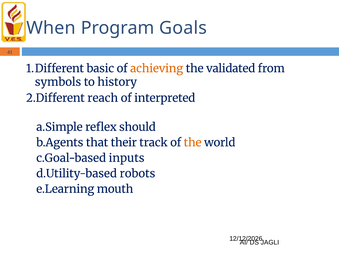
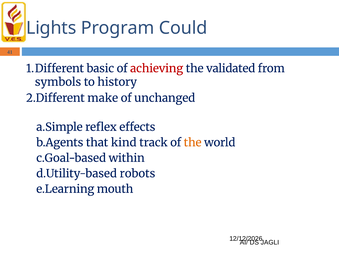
When: When -> Lights
Goals: Goals -> Could
achieving colour: orange -> red
reach: reach -> make
interpreted: interpreted -> unchanged
should: should -> effects
their: their -> kind
inputs: inputs -> within
